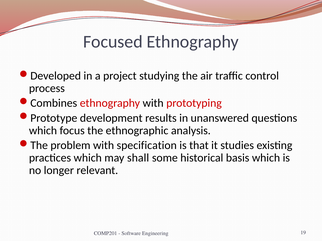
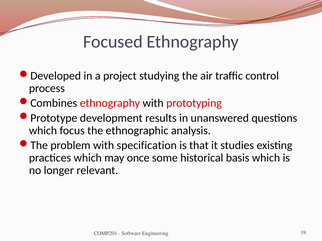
shall: shall -> once
